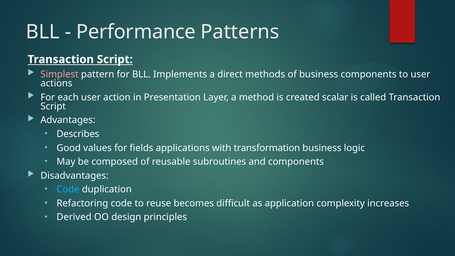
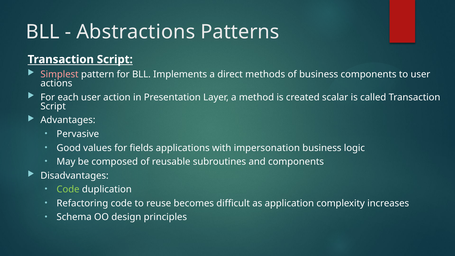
Performance: Performance -> Abstractions
Describes: Describes -> Pervasive
transformation: transformation -> impersonation
Code at (68, 189) colour: light blue -> light green
Derived: Derived -> Schema
